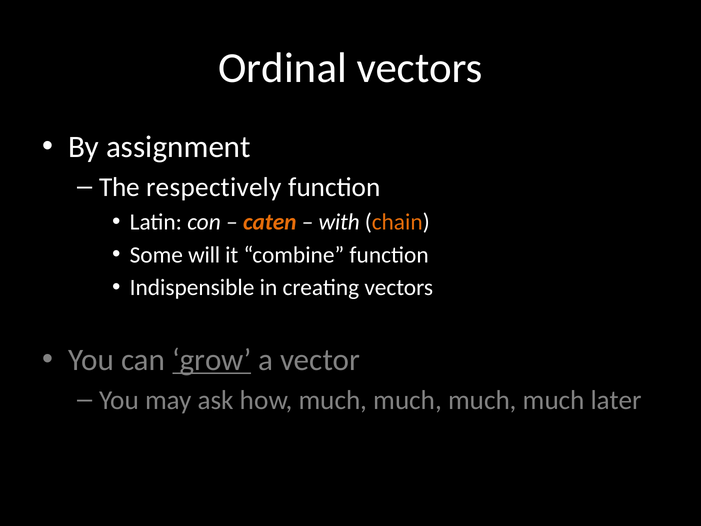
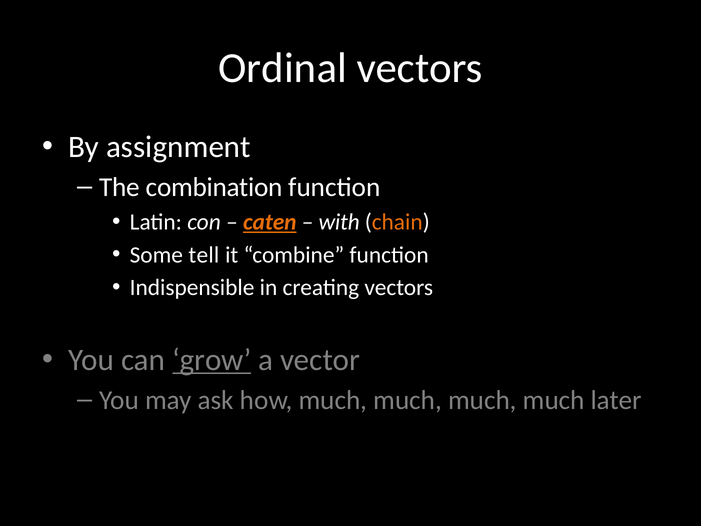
respectively: respectively -> combination
caten underline: none -> present
will: will -> tell
